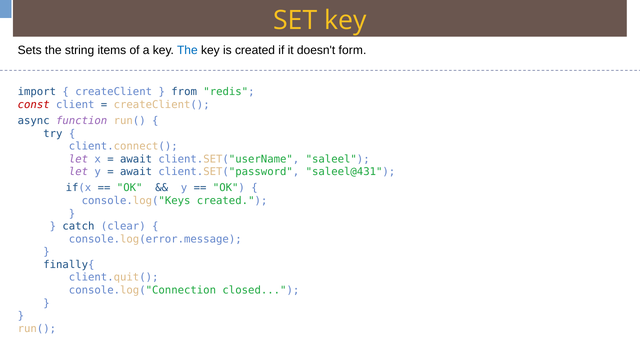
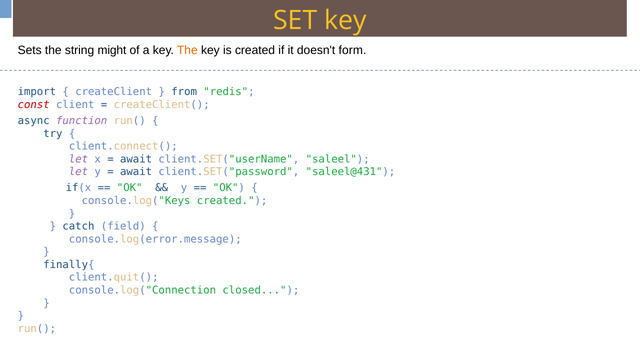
items: items -> might
The at (187, 50) colour: blue -> orange
clear: clear -> field
